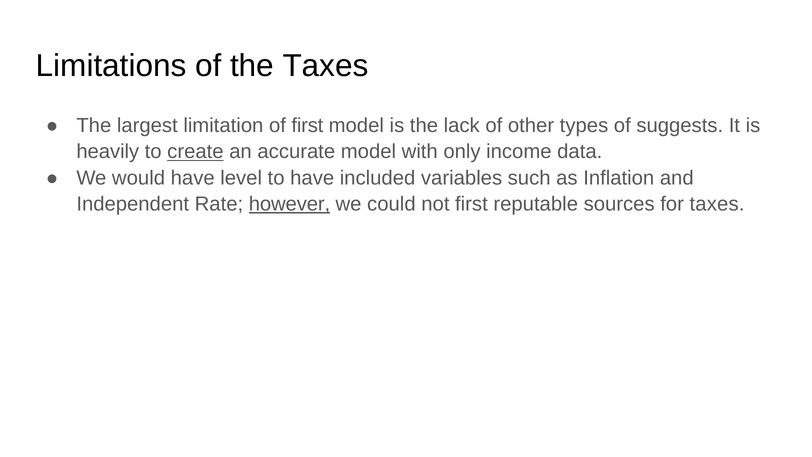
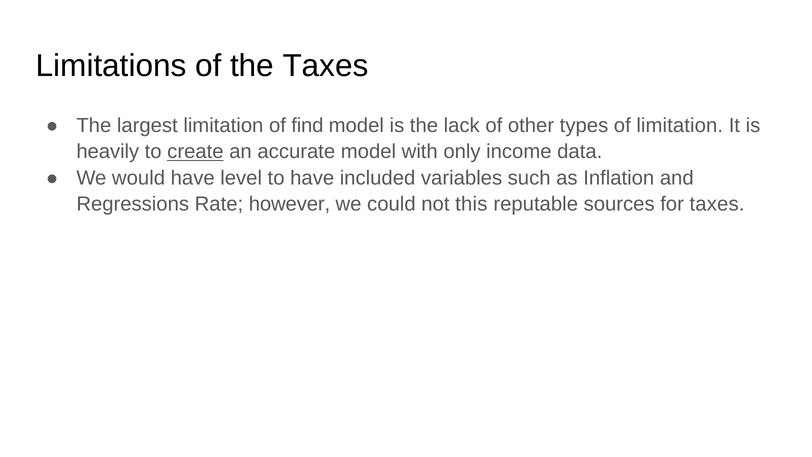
of first: first -> find
of suggests: suggests -> limitation
Independent: Independent -> Regressions
however underline: present -> none
not first: first -> this
